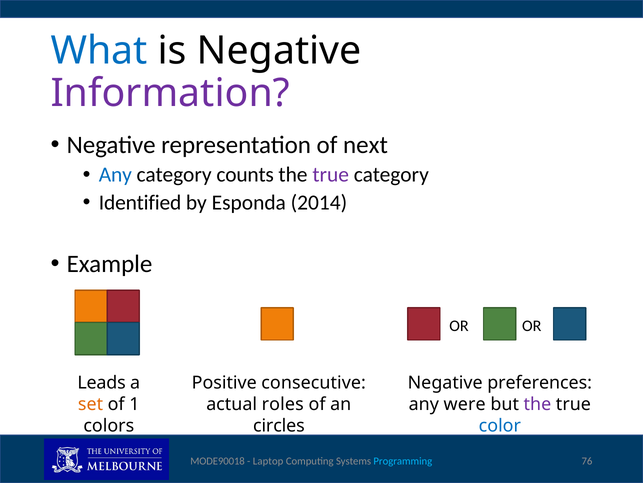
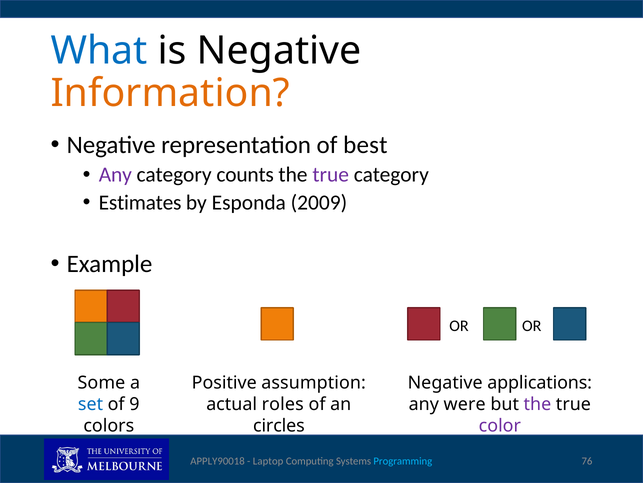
Information colour: purple -> orange
next: next -> best
Any at (115, 175) colour: blue -> purple
Identified: Identified -> Estimates
2014: 2014 -> 2009
Leads: Leads -> Some
consecutive: consecutive -> assumption
preferences: preferences -> applications
set colour: orange -> blue
1: 1 -> 9
color colour: blue -> purple
MODE90018: MODE90018 -> APPLY90018
